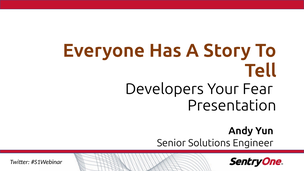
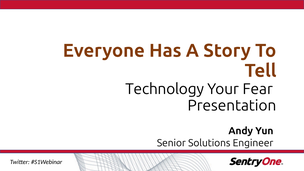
Developers: Developers -> Technology
